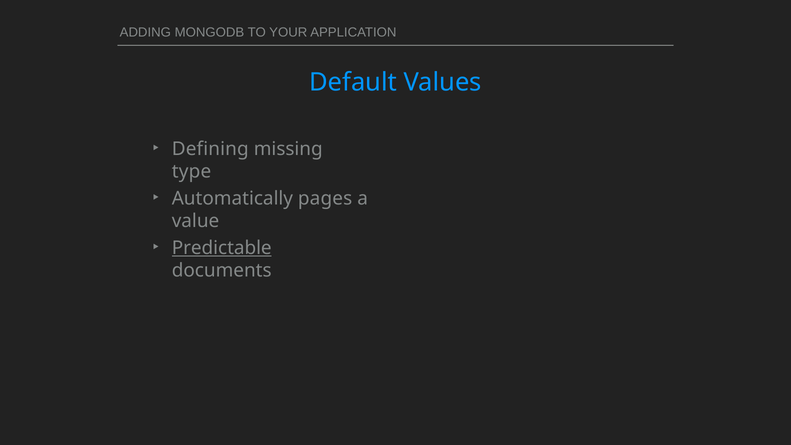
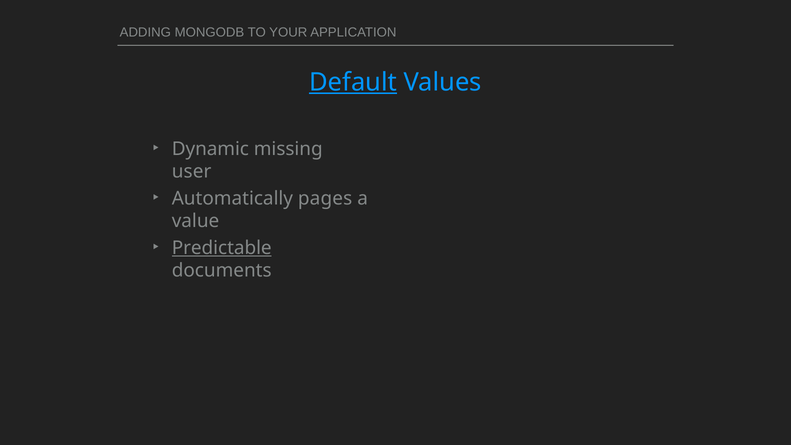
Default underline: none -> present
Defining: Defining -> Dynamic
type: type -> user
